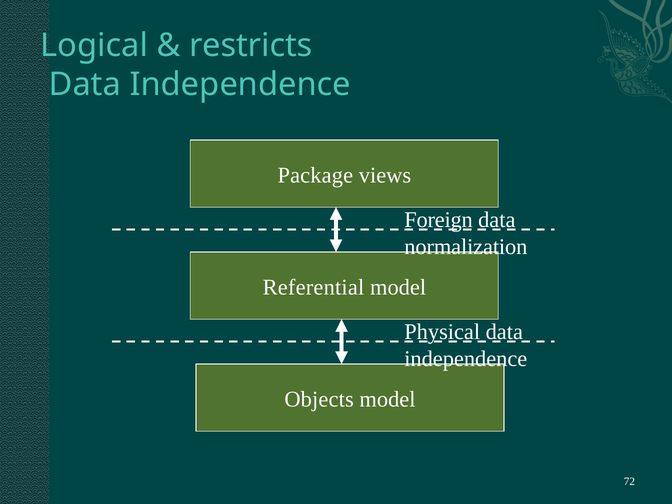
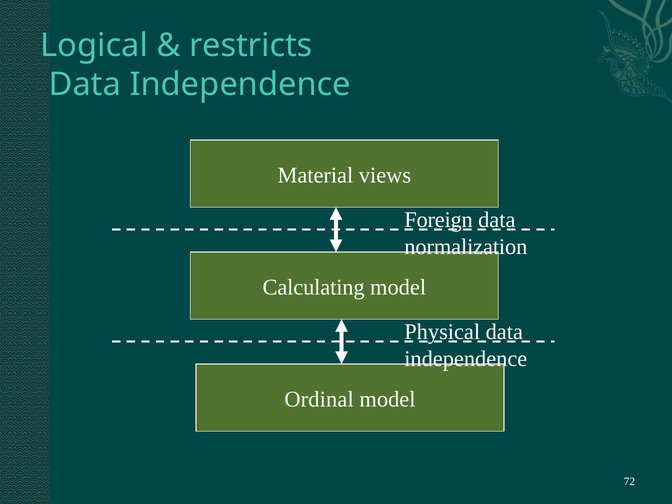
Package: Package -> Material
Referential: Referential -> Calculating
Objects: Objects -> Ordinal
